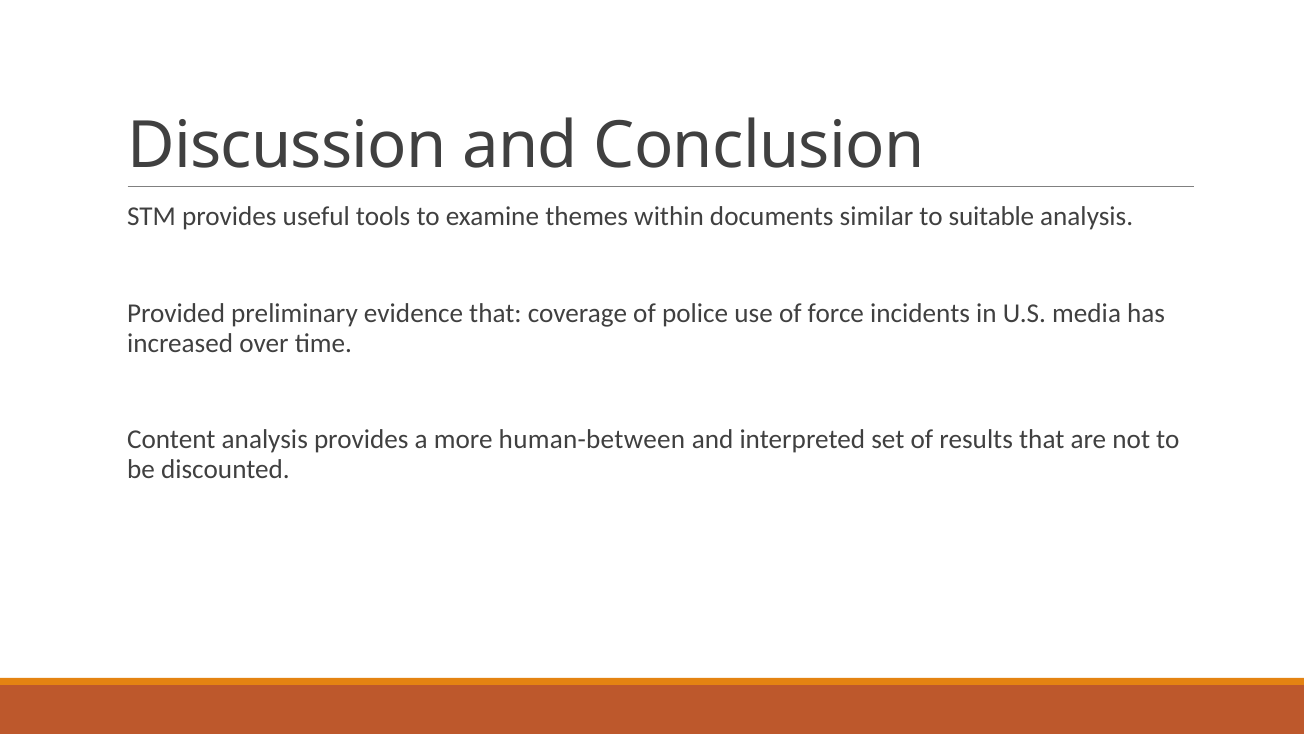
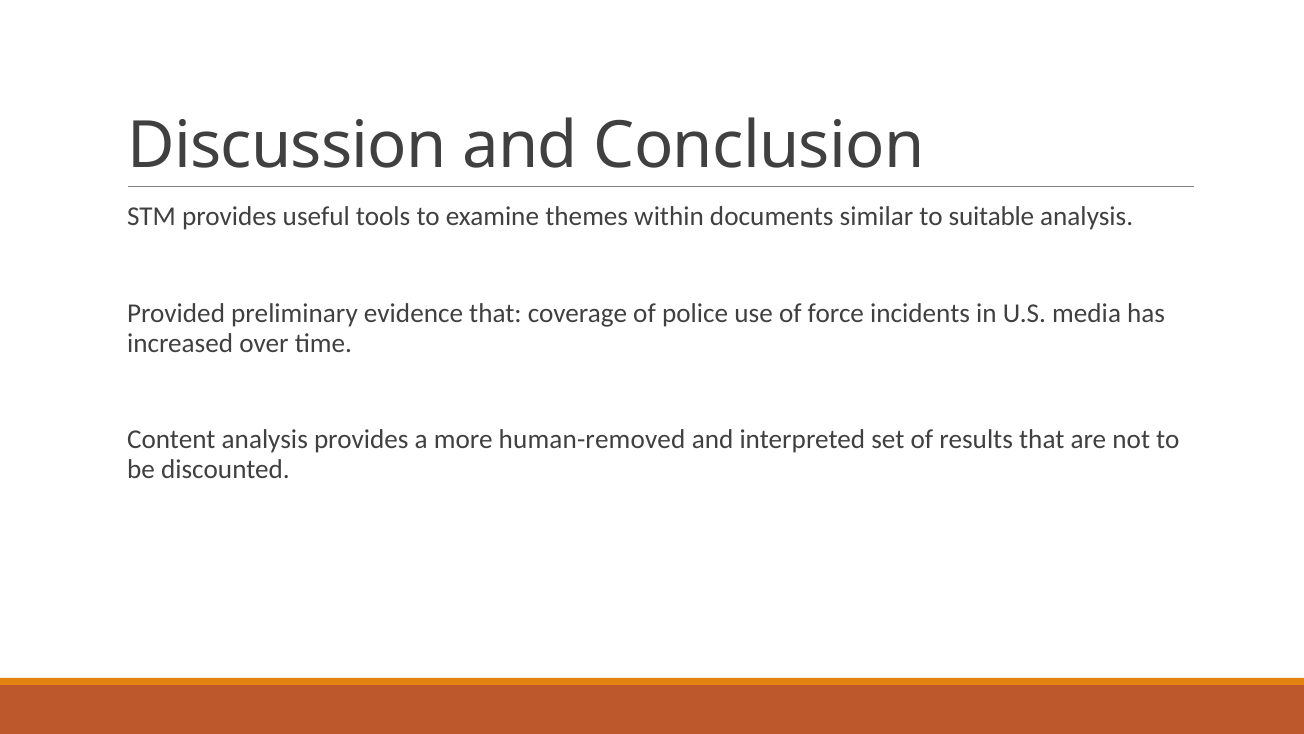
human-between: human-between -> human-removed
